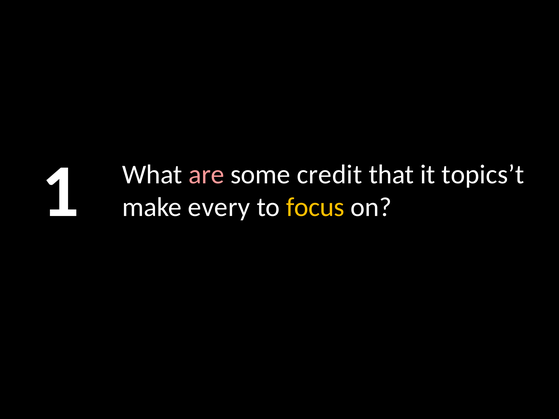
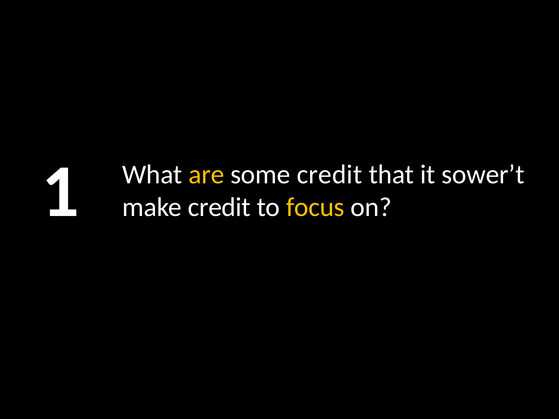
are colour: pink -> yellow
topics’t: topics’t -> sower’t
make every: every -> credit
